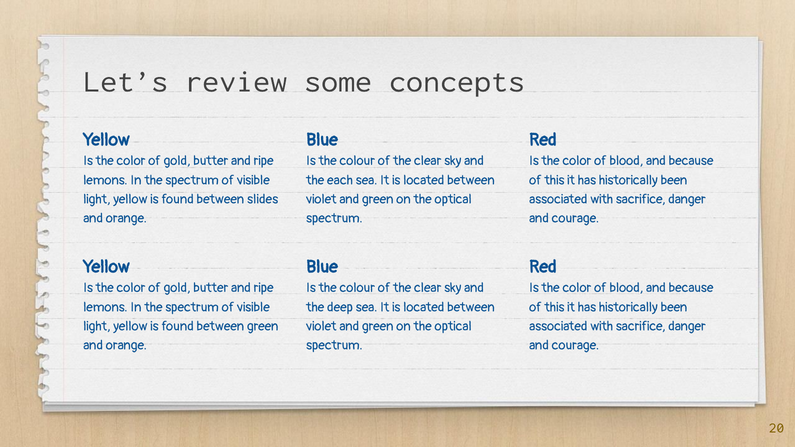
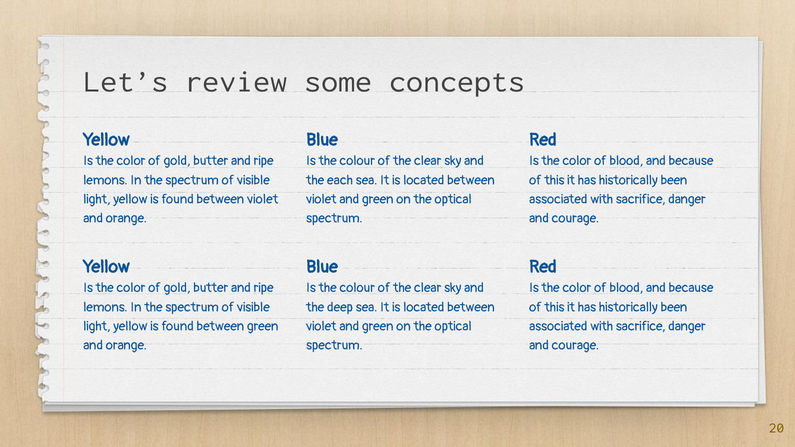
found between slides: slides -> violet
